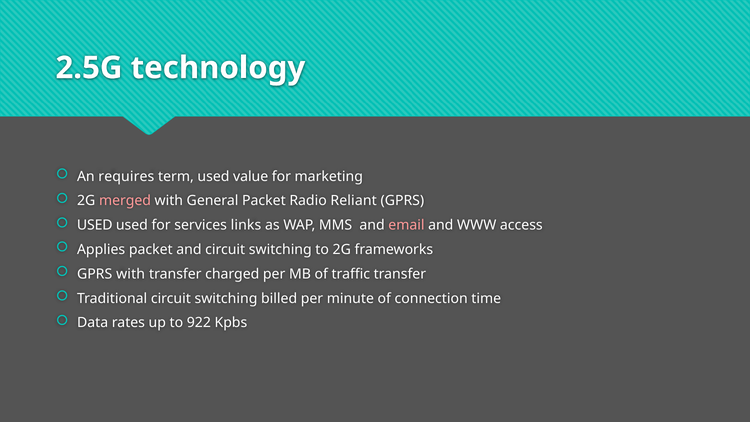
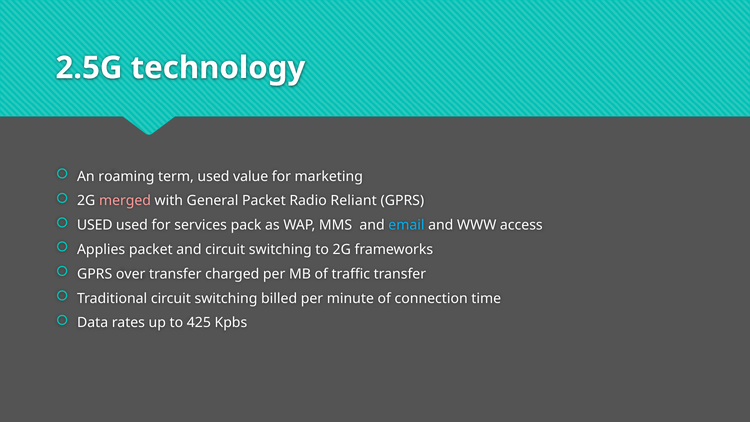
requires: requires -> roaming
links: links -> pack
email colour: pink -> light blue
GPRS with: with -> over
922: 922 -> 425
